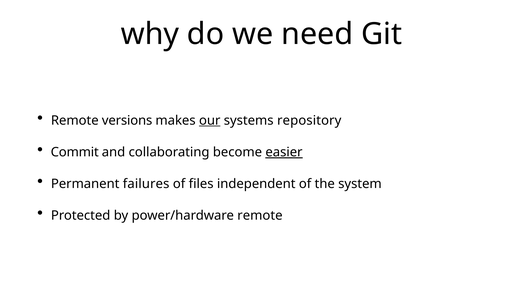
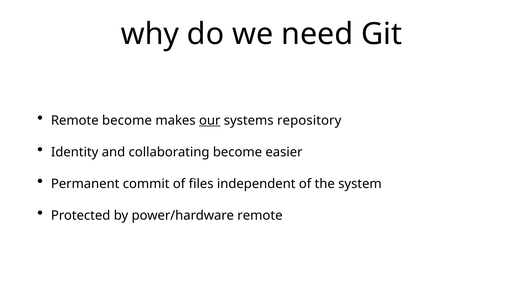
Remote versions: versions -> become
Commit: Commit -> Identity
easier underline: present -> none
failures: failures -> commit
